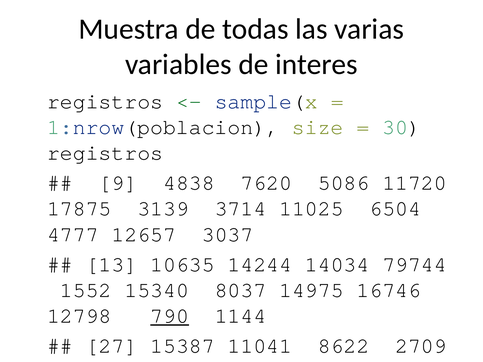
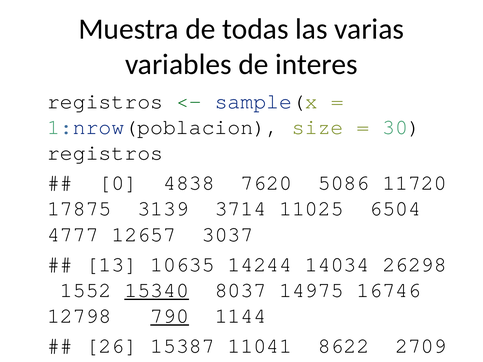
9: 9 -> 0
79744: 79744 -> 26298
15340 underline: none -> present
27: 27 -> 26
